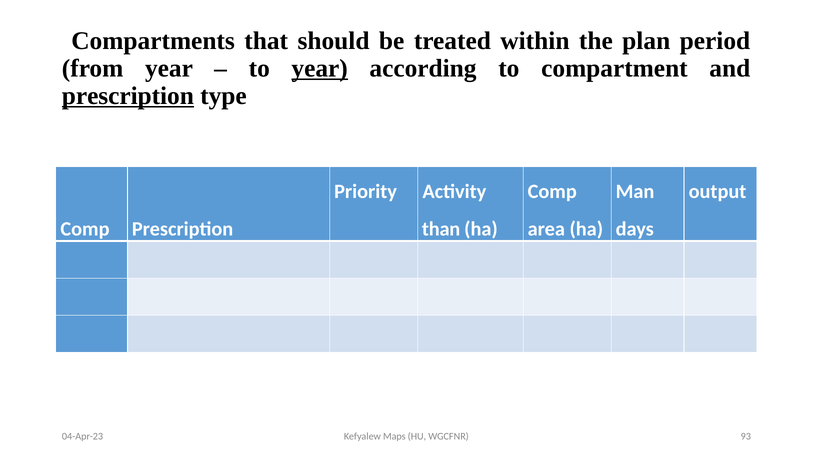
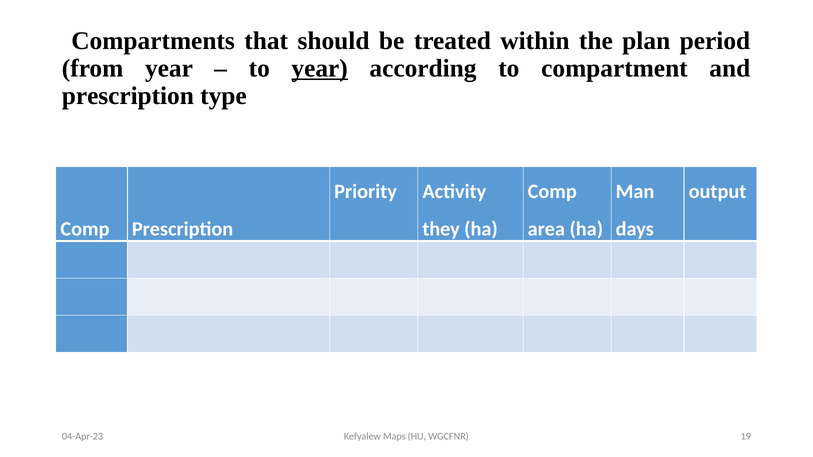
prescription at (128, 96) underline: present -> none
than: than -> they
93: 93 -> 19
